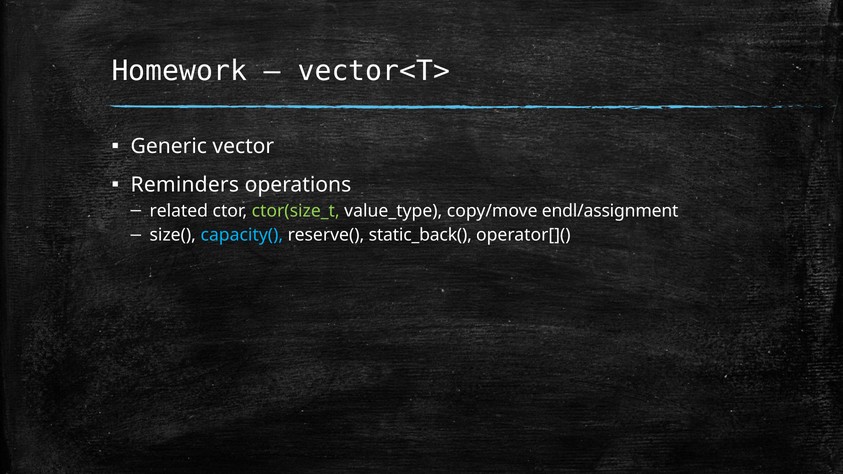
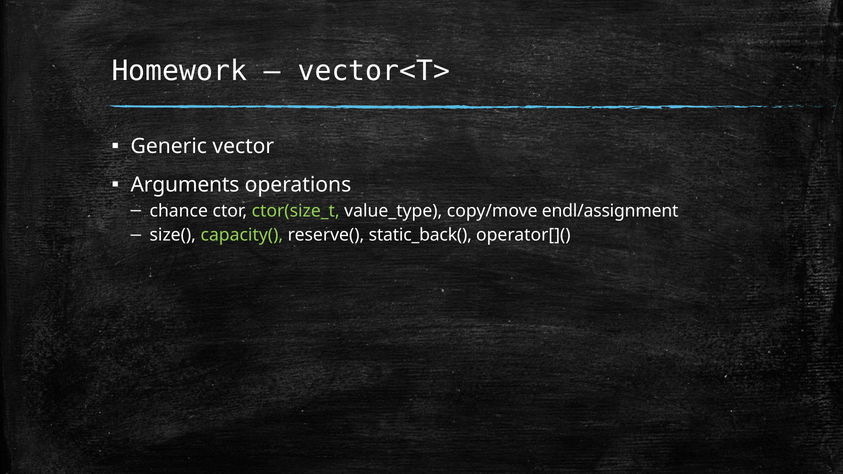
Reminders: Reminders -> Arguments
related: related -> chance
capacity( colour: light blue -> light green
